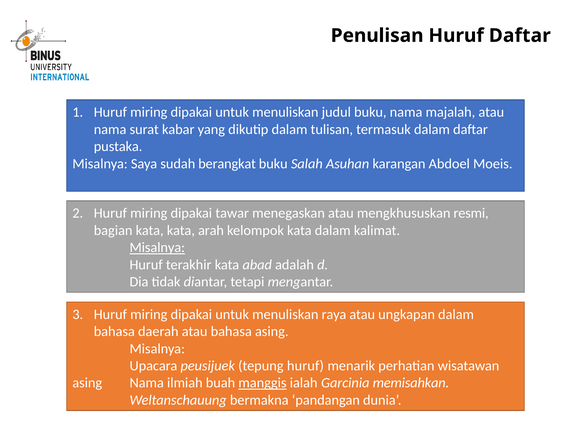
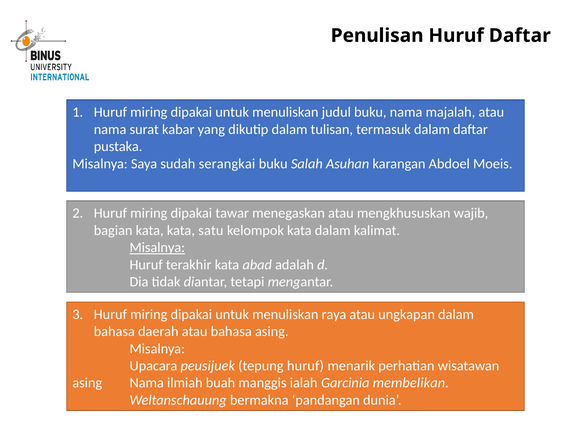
berangkat: berangkat -> serangkai
resmi: resmi -> wajib
arah: arah -> satu
manggis underline: present -> none
memisahkan: memisahkan -> membelikan
